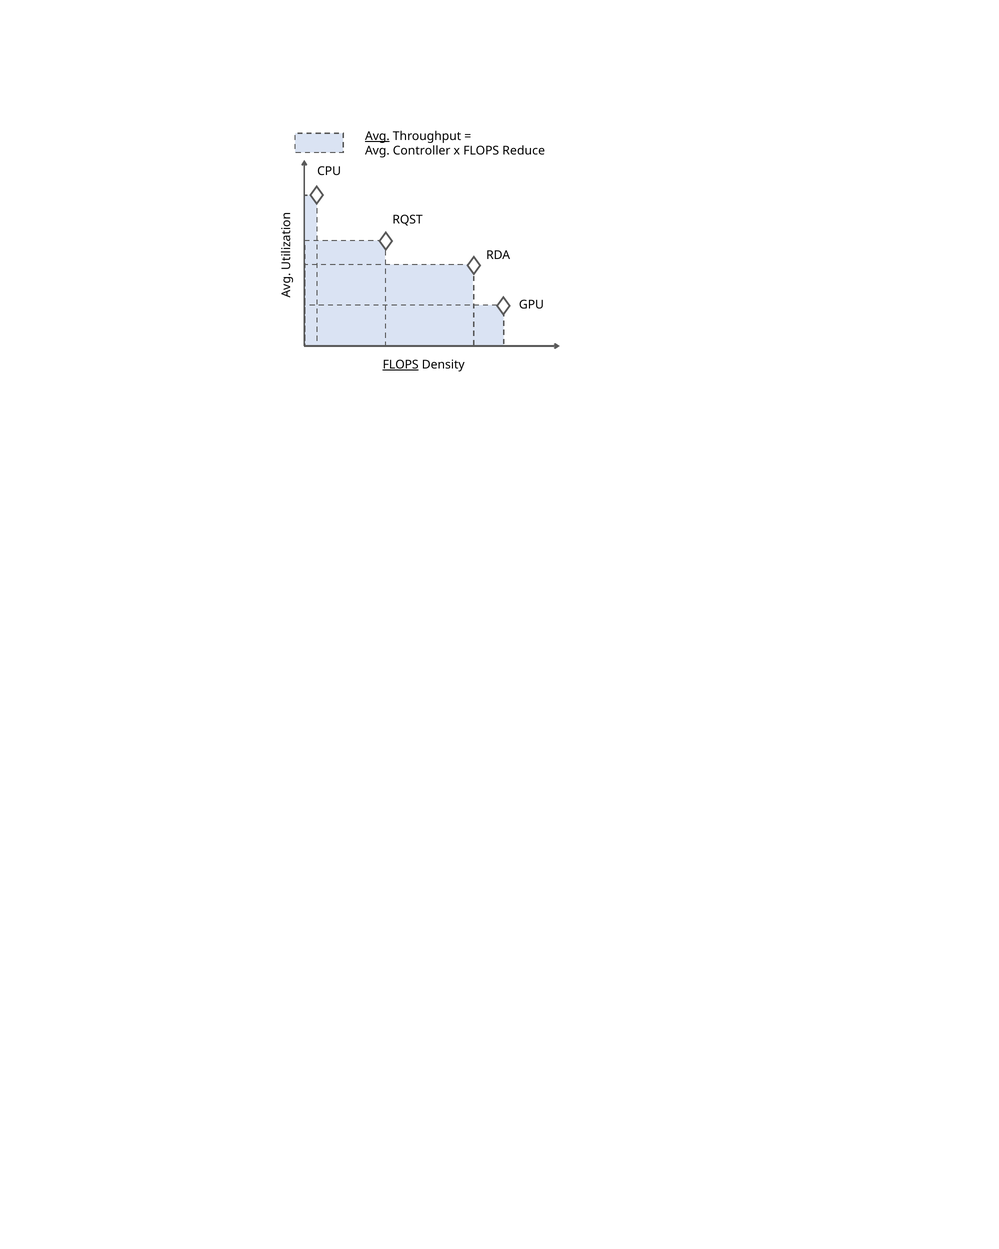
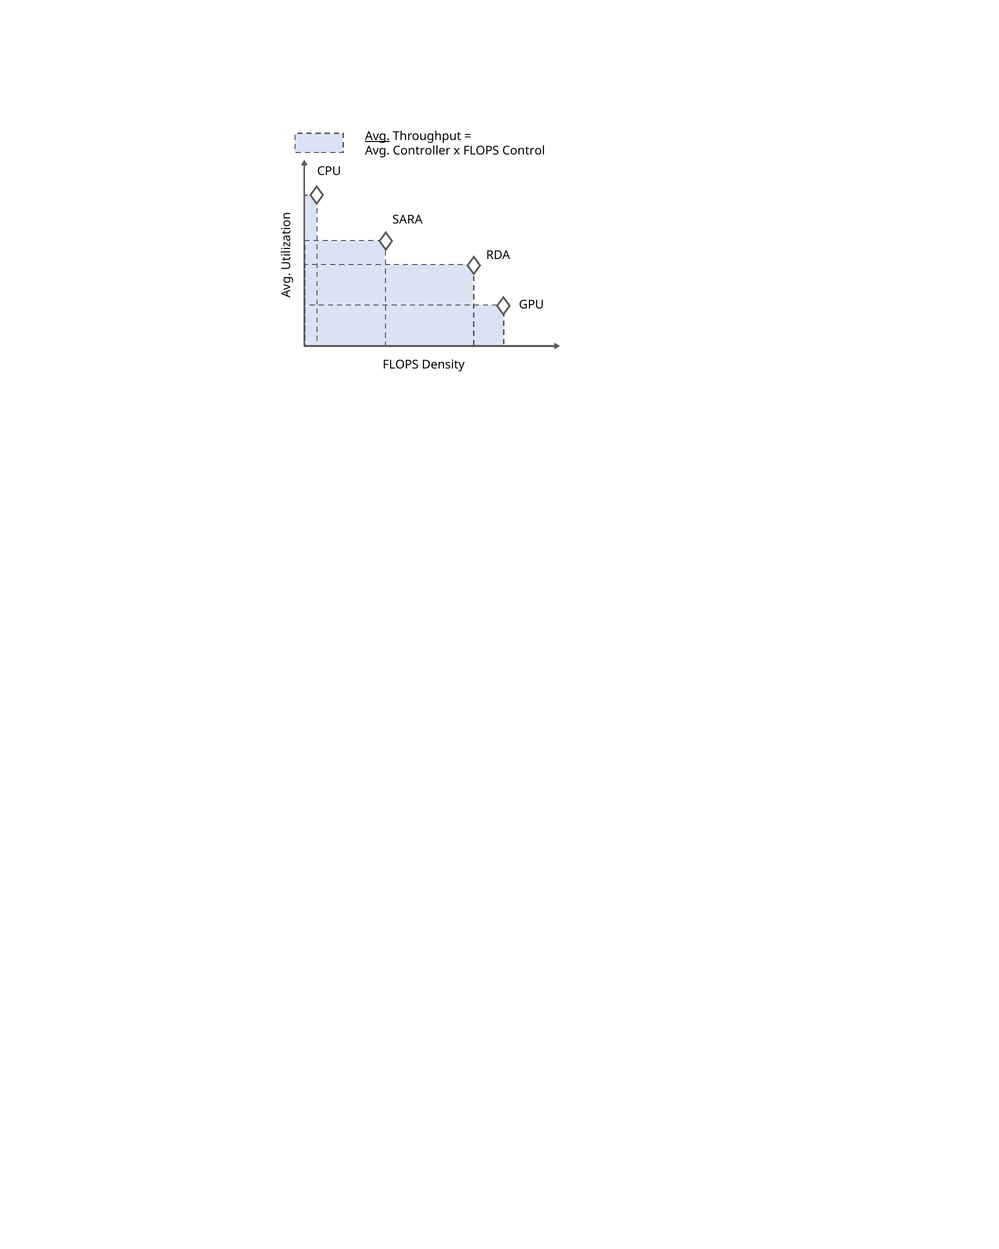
Reduce: Reduce -> Control
RQST: RQST -> SARA
FLOPS at (401, 365) underline: present -> none
